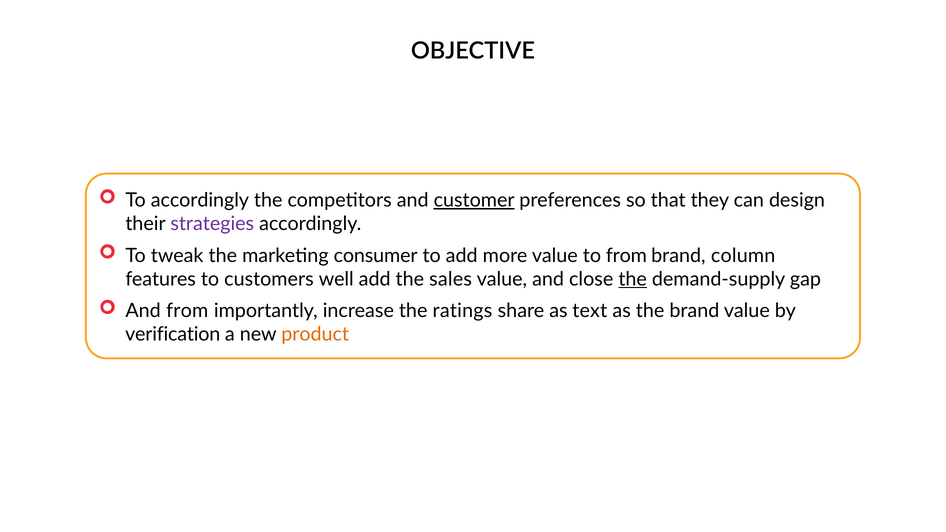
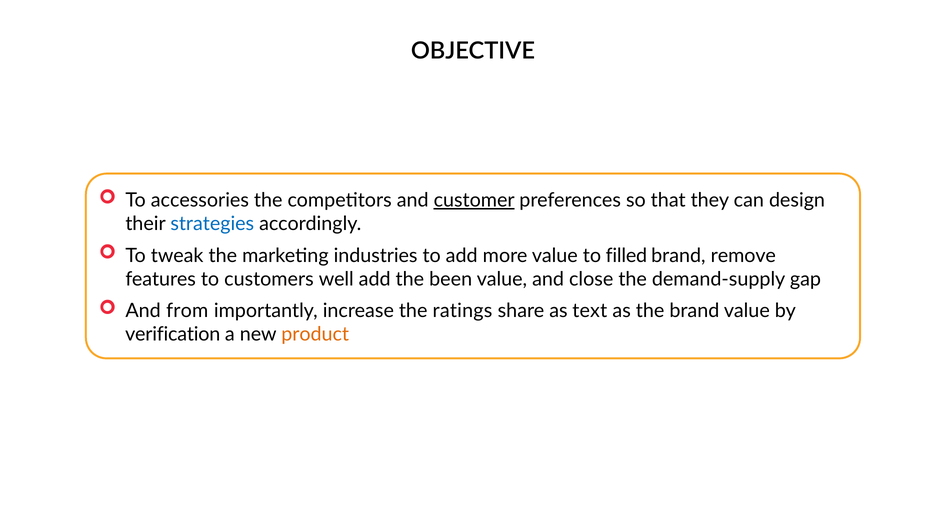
To accordingly: accordingly -> accessories
strategies colour: purple -> blue
consumer: consumer -> industries
to from: from -> filled
column: column -> remove
sales: sales -> been
the at (633, 279) underline: present -> none
